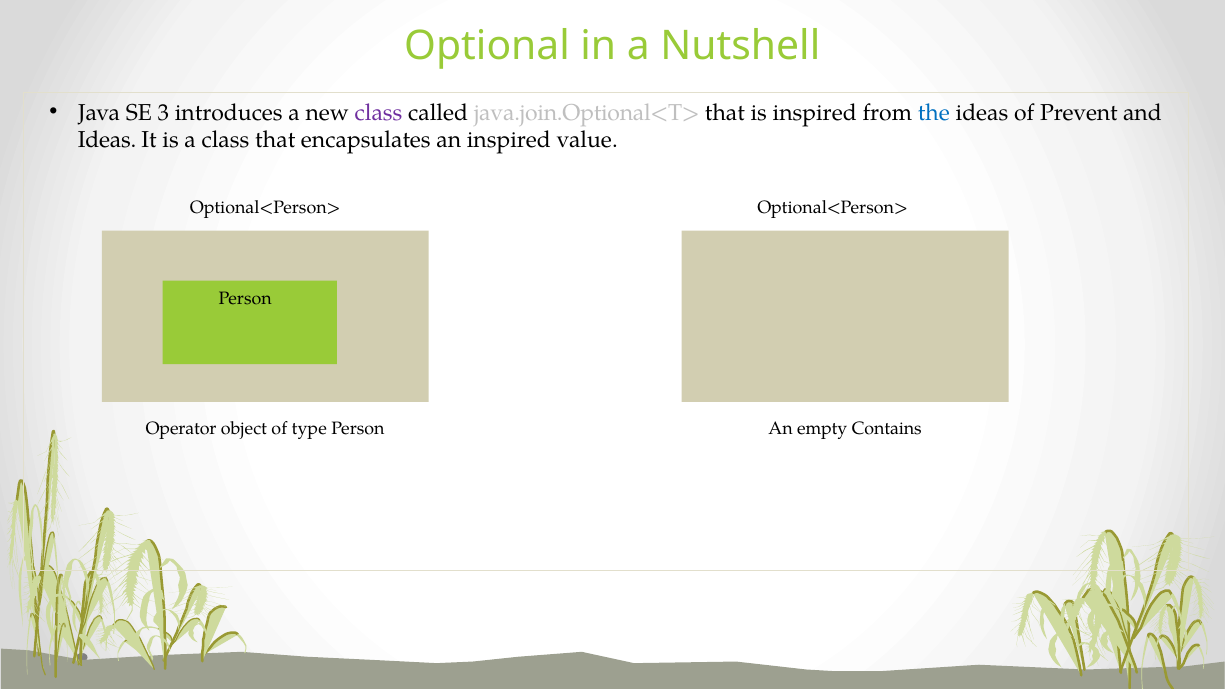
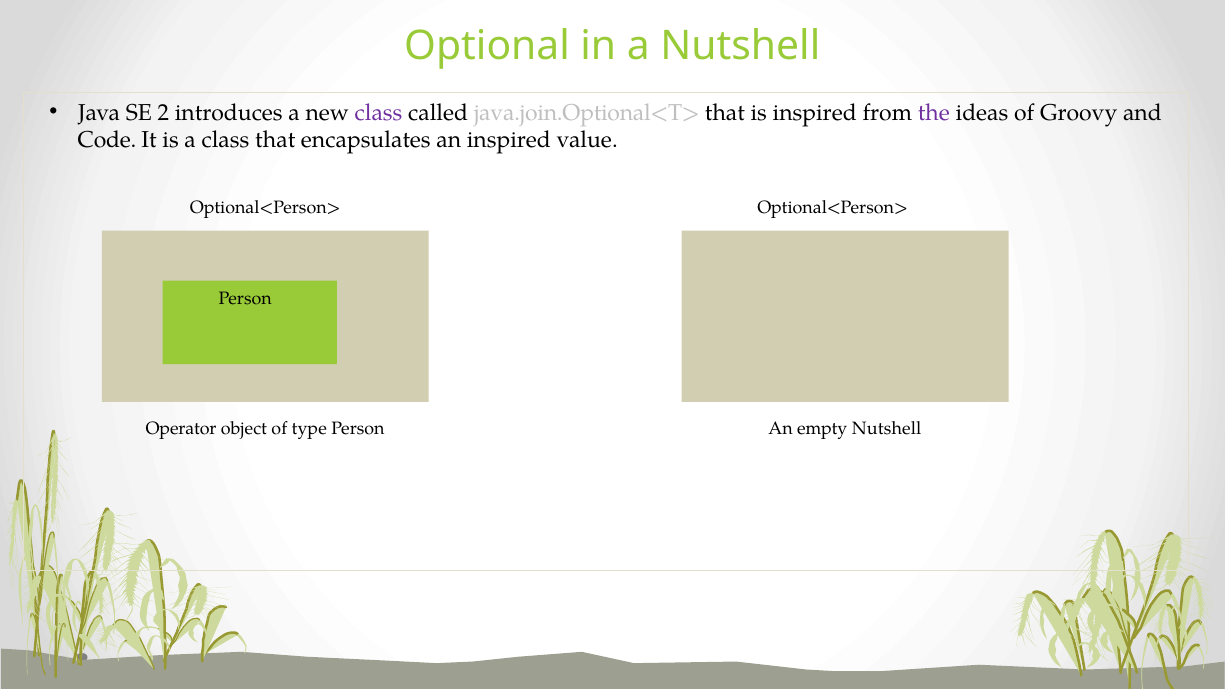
3: 3 -> 2
the colour: blue -> purple
Prevent: Prevent -> Groovy
Ideas at (107, 140): Ideas -> Code
empty Contains: Contains -> Nutshell
